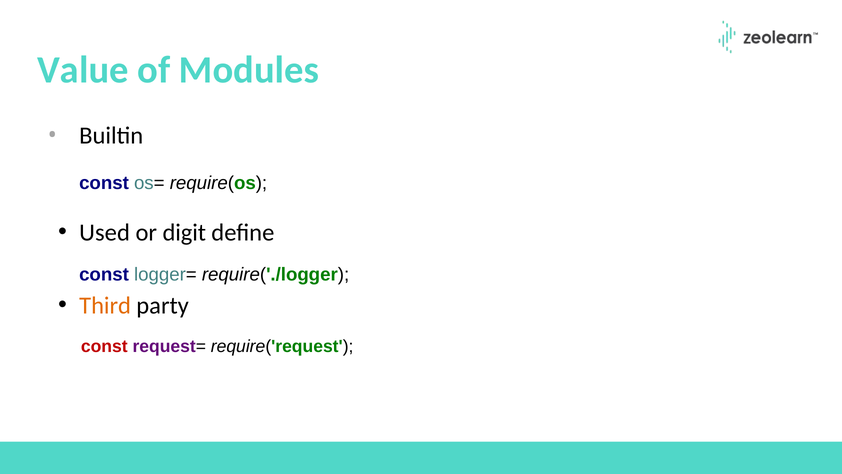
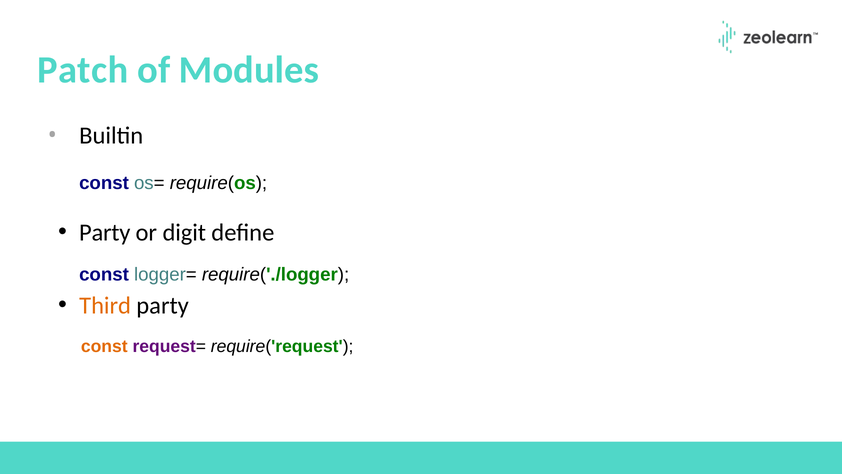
Value: Value -> Patch
Used at (105, 232): Used -> Party
const at (104, 346) colour: red -> orange
